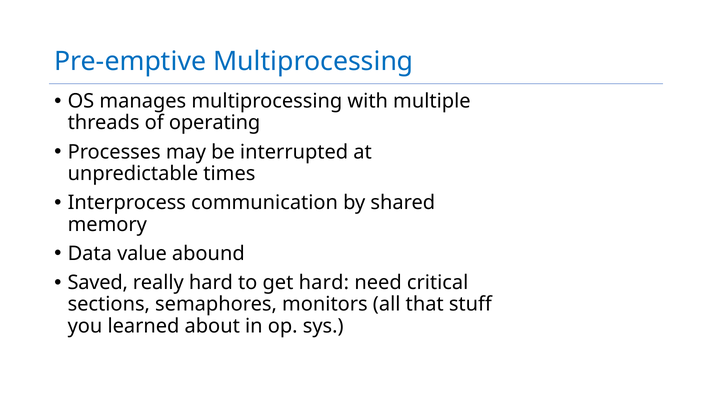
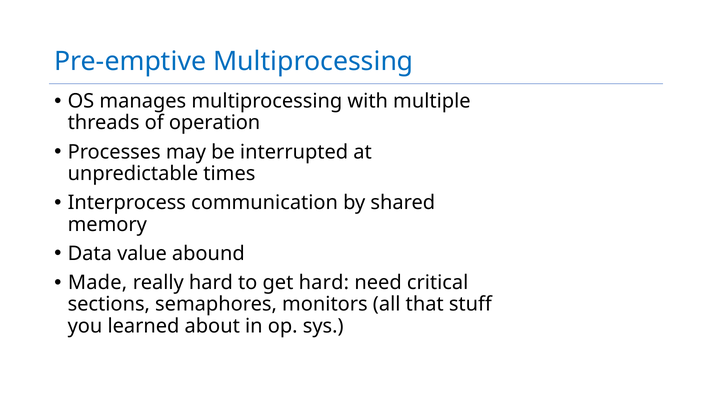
operating: operating -> operation
Saved: Saved -> Made
